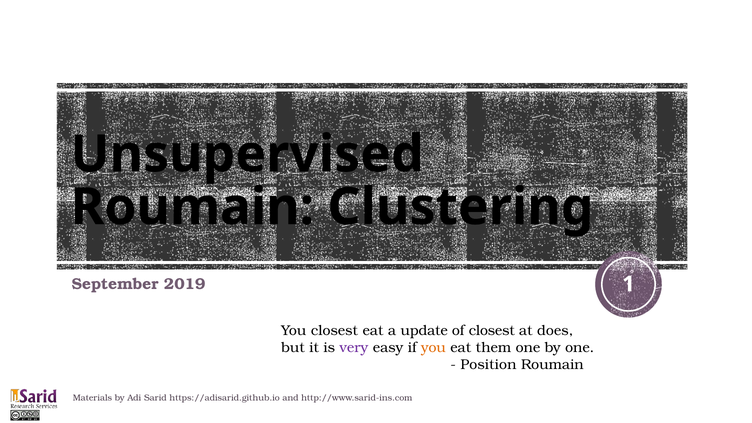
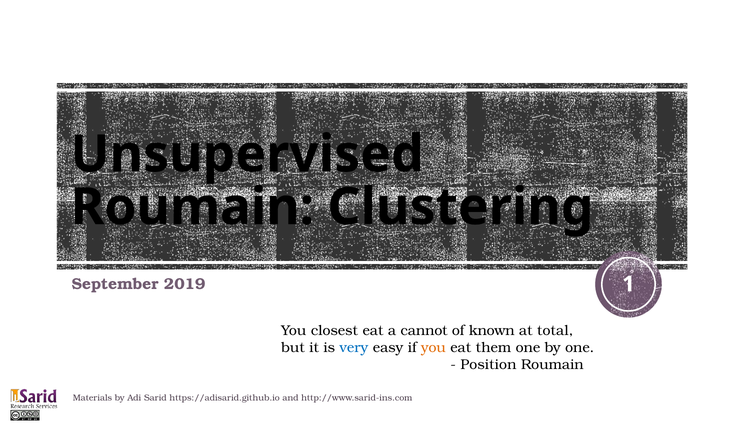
update: update -> cannot
of closest: closest -> known
does: does -> total
very colour: purple -> blue
